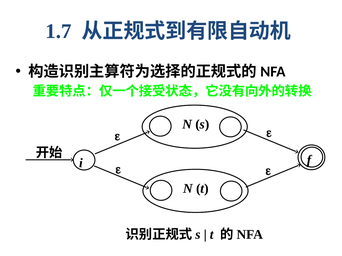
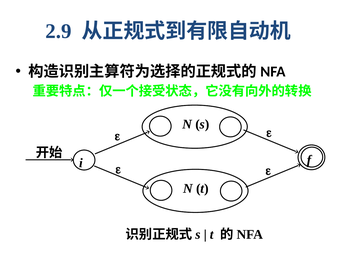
1.7: 1.7 -> 2.9
